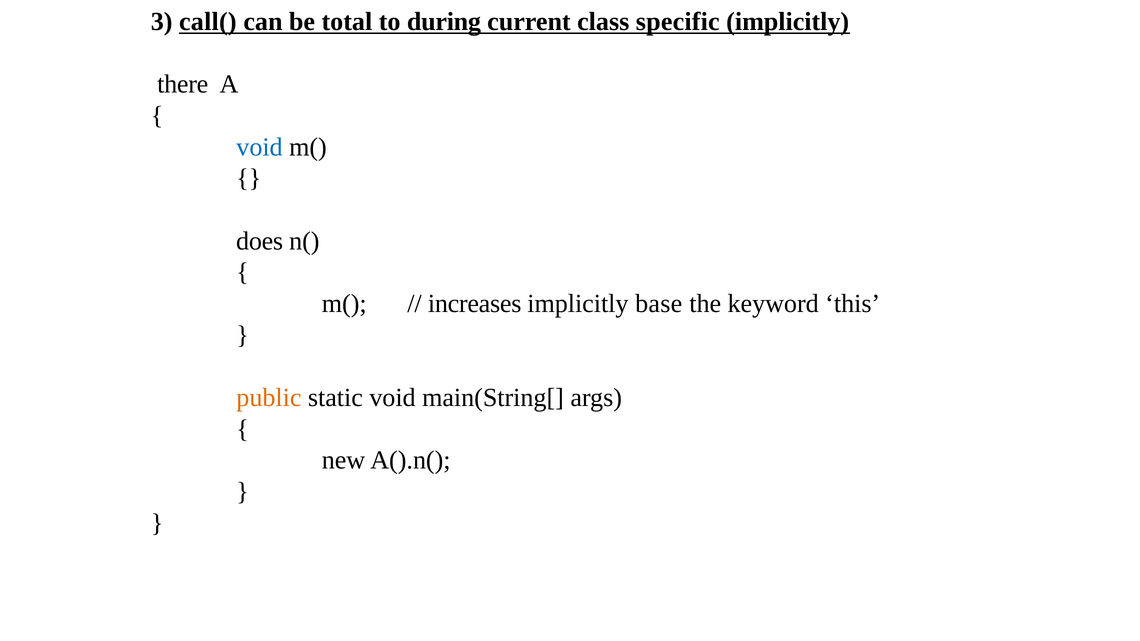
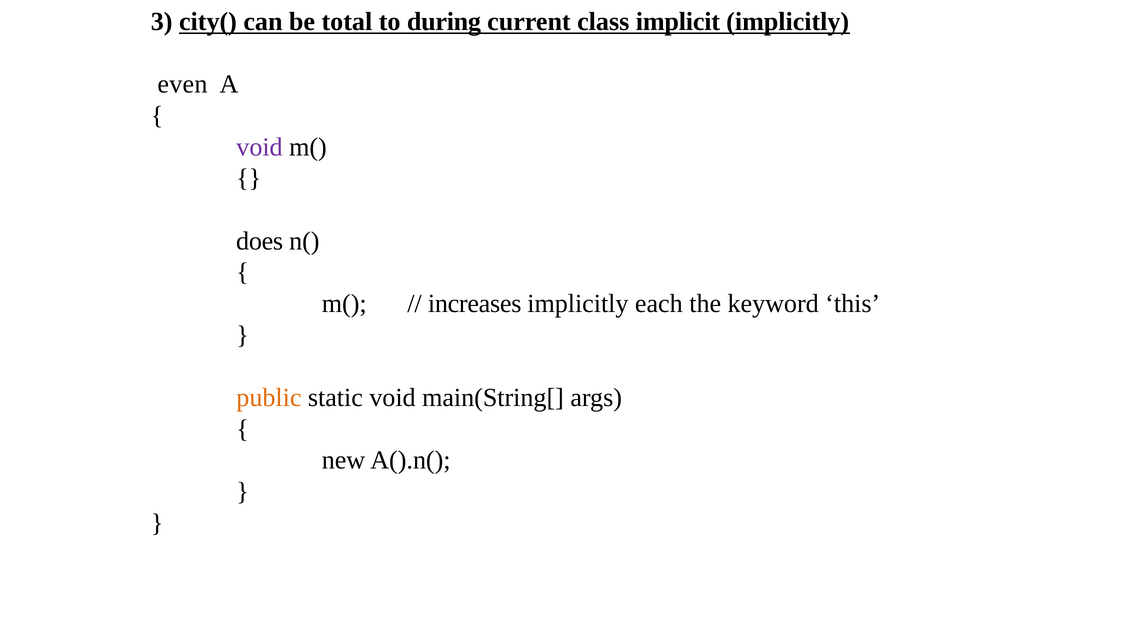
call(: call( -> city(
specific: specific -> implicit
there: there -> even
void at (260, 147) colour: blue -> purple
base: base -> each
